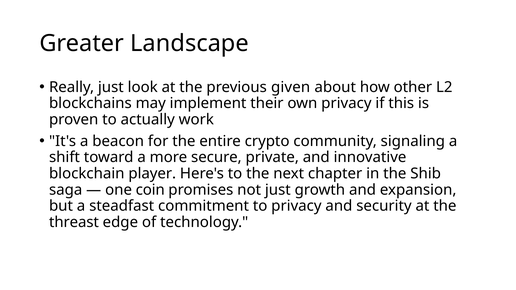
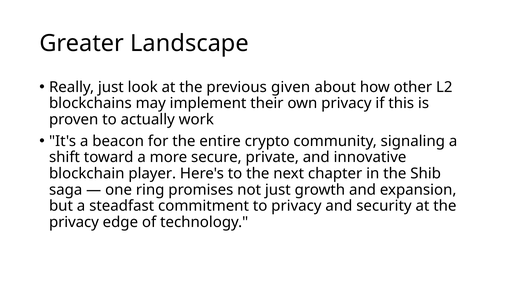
coin: coin -> ring
threast at (74, 222): threast -> privacy
